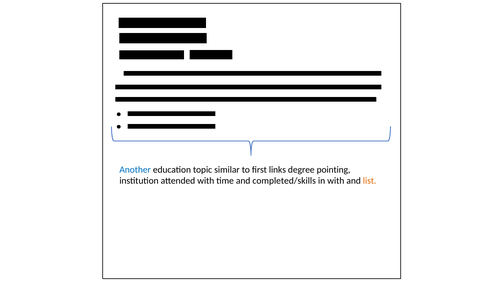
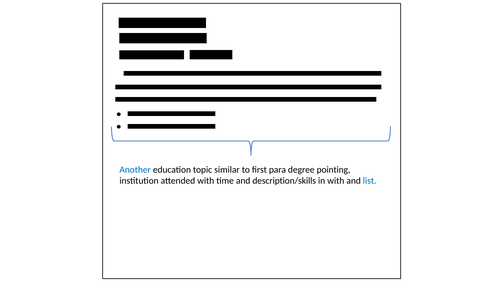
links: links -> para
completed/skills: completed/skills -> description/skills
list colour: orange -> blue
